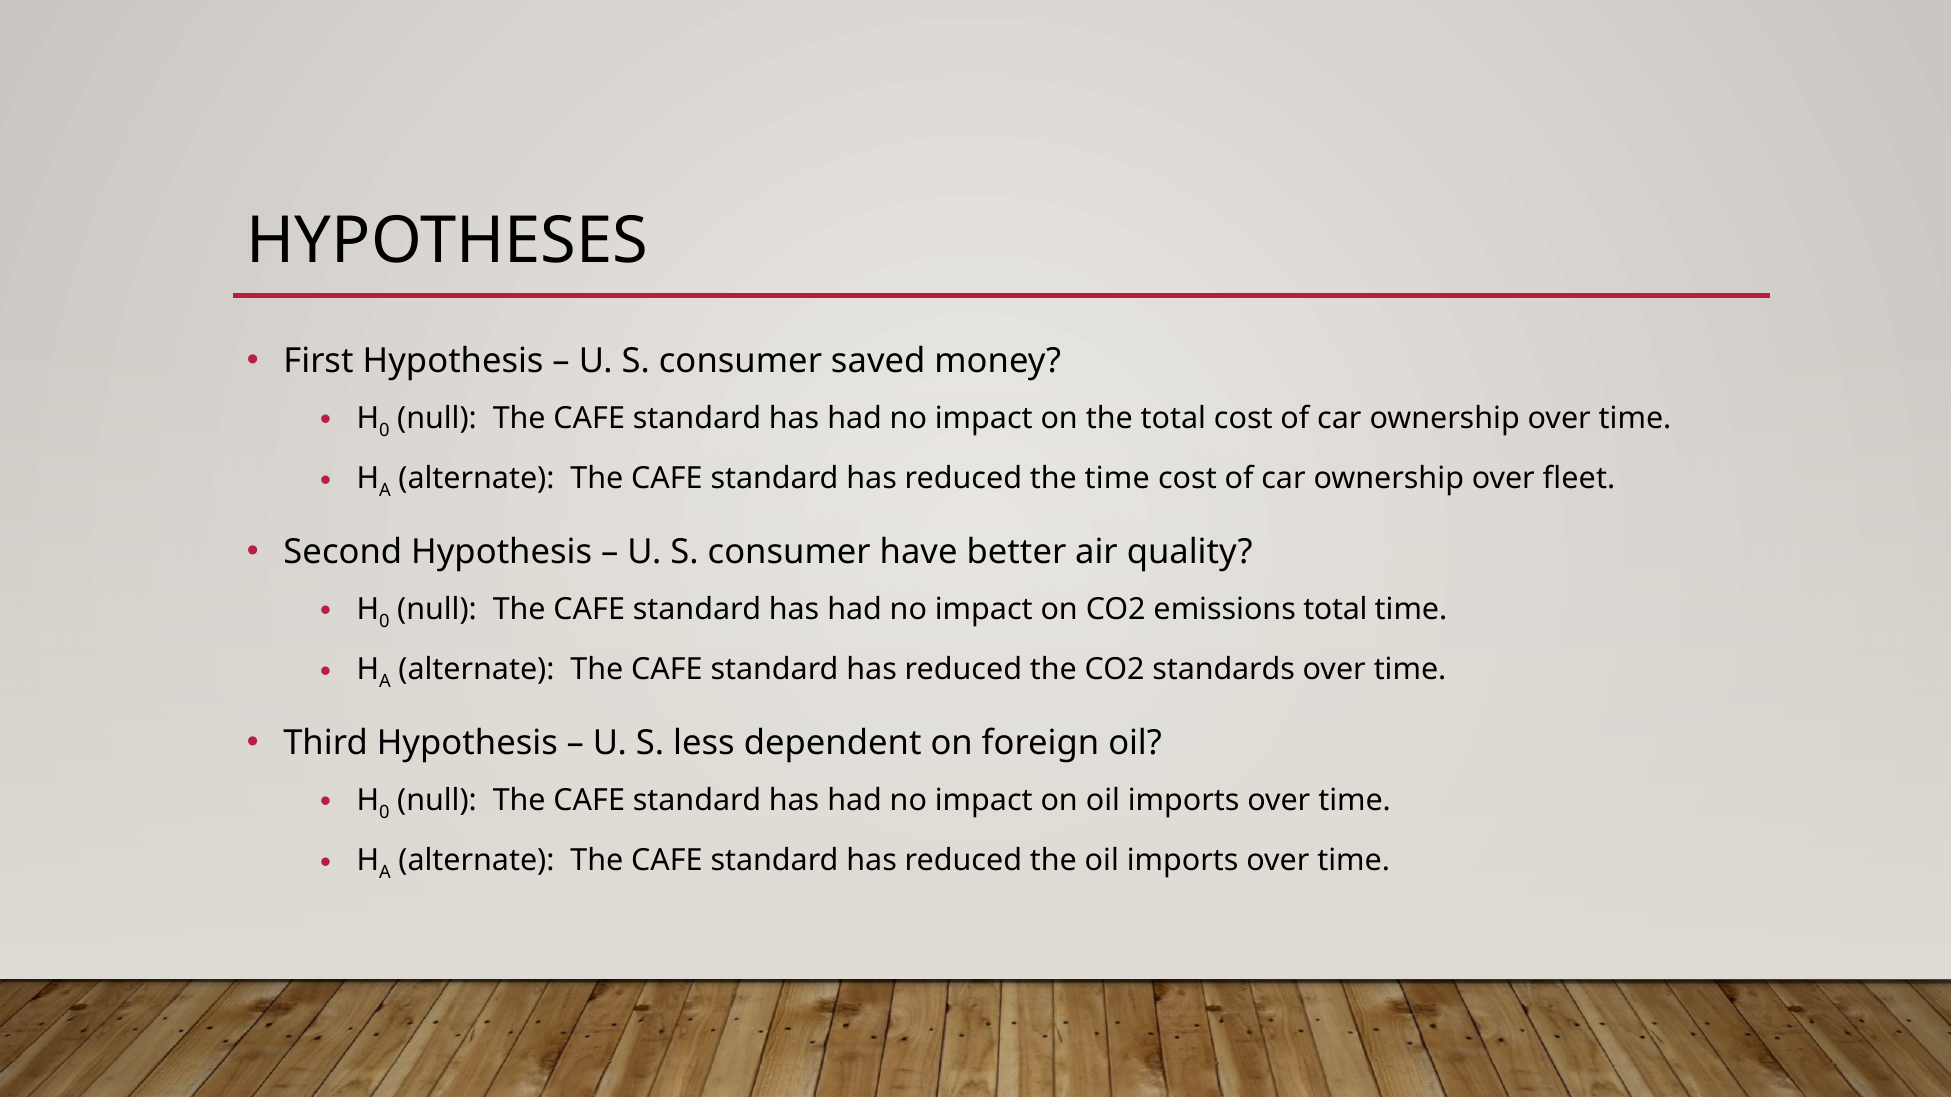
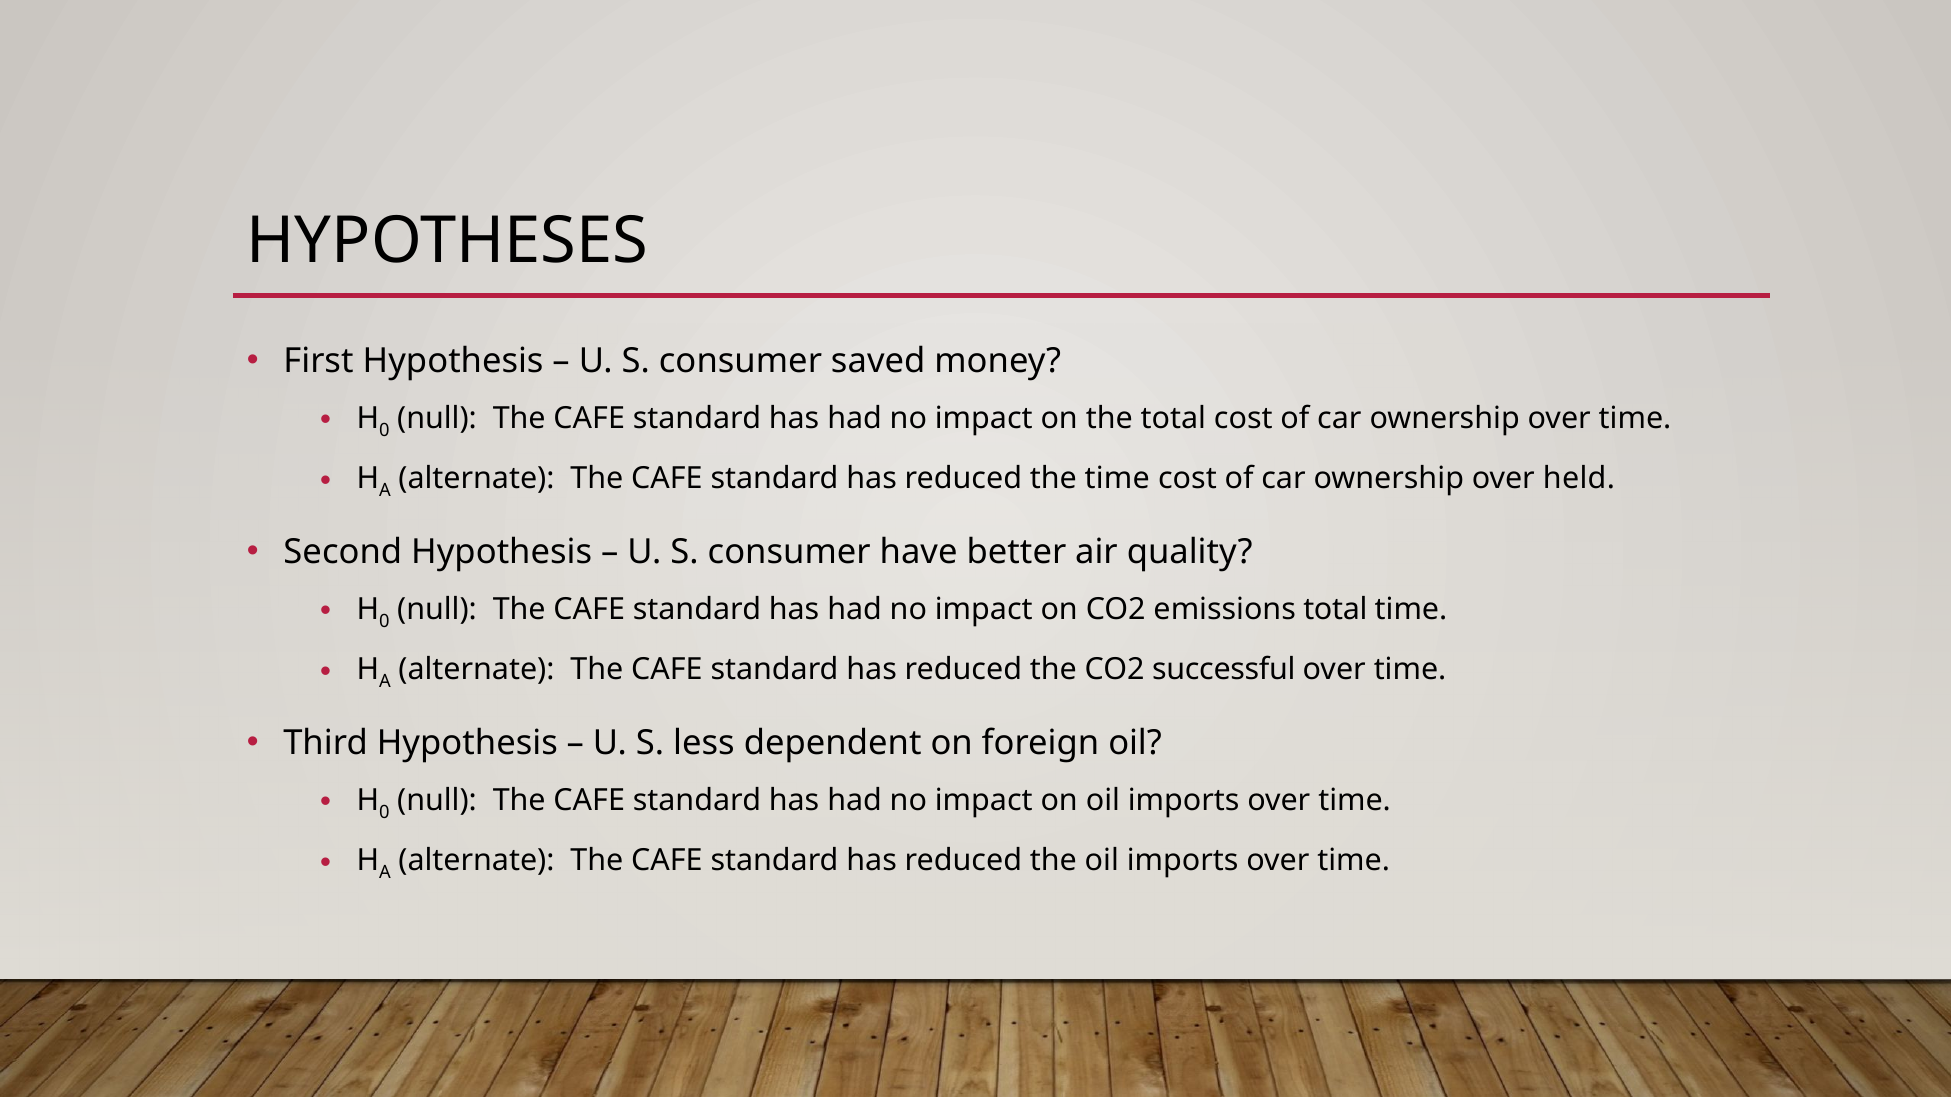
fleet: fleet -> held
standards: standards -> successful
